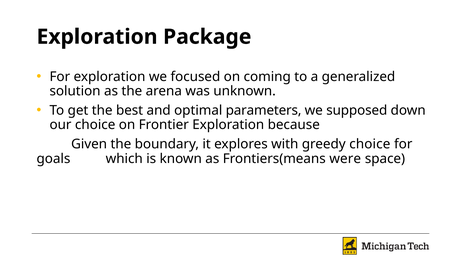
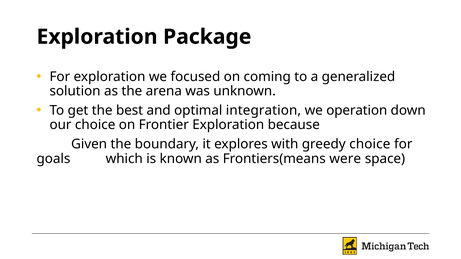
parameters: parameters -> integration
supposed: supposed -> operation
